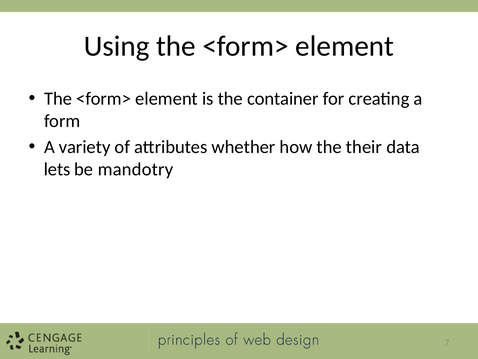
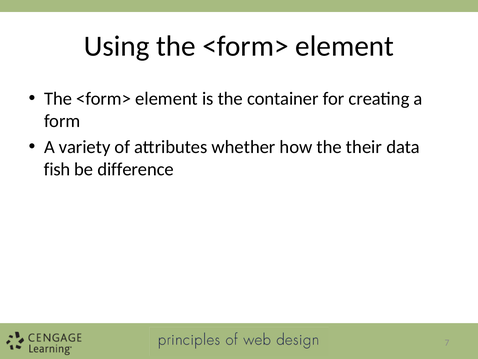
lets: lets -> fish
mandotry: mandotry -> difference
